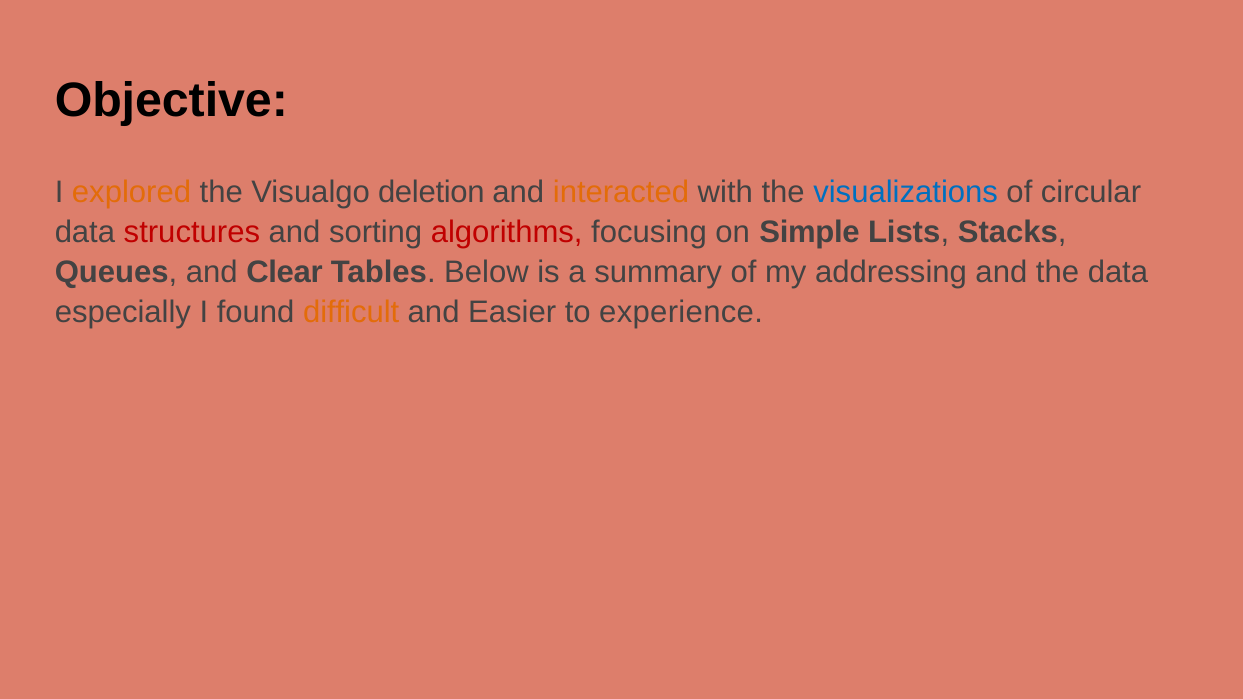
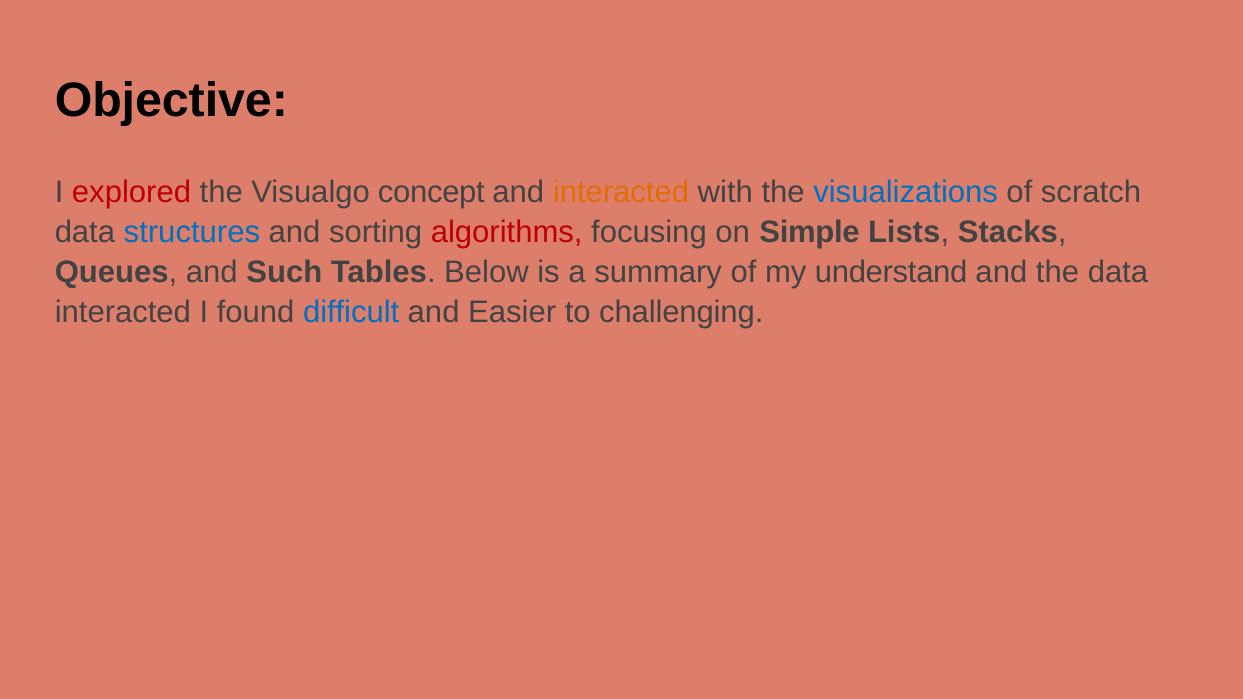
explored colour: orange -> red
deletion: deletion -> concept
circular: circular -> scratch
structures colour: red -> blue
Clear: Clear -> Such
addressing: addressing -> understand
especially at (123, 312): especially -> interacted
difficult colour: orange -> blue
experience: experience -> challenging
